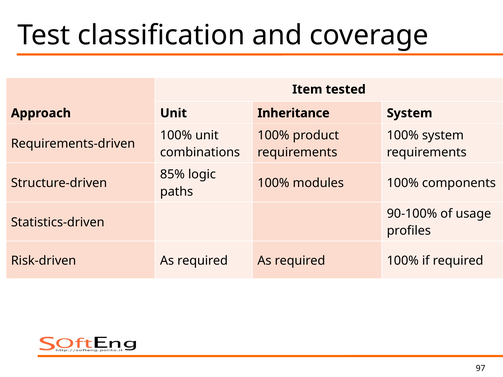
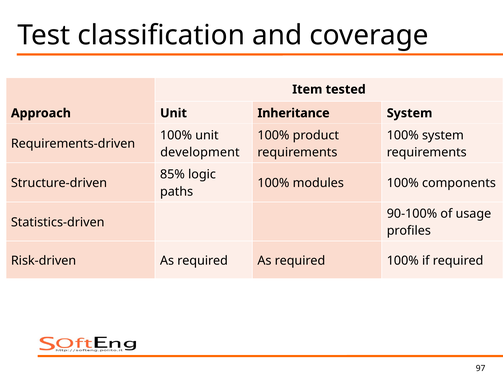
combinations: combinations -> development
